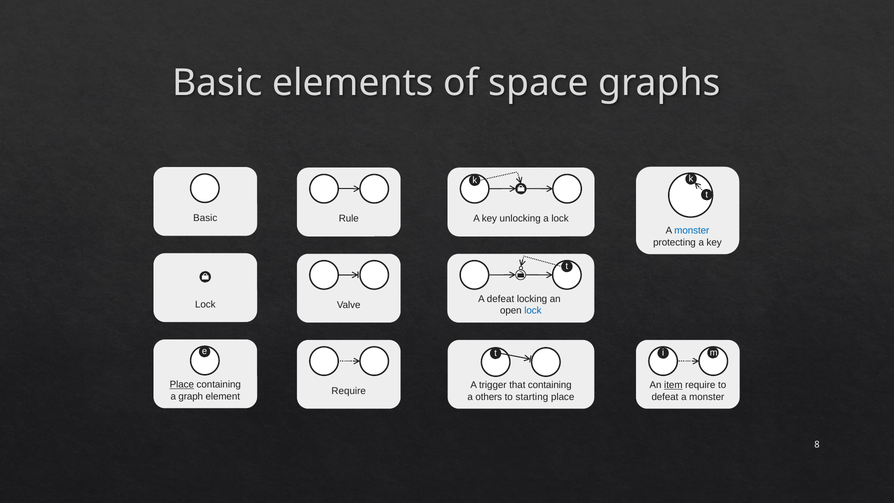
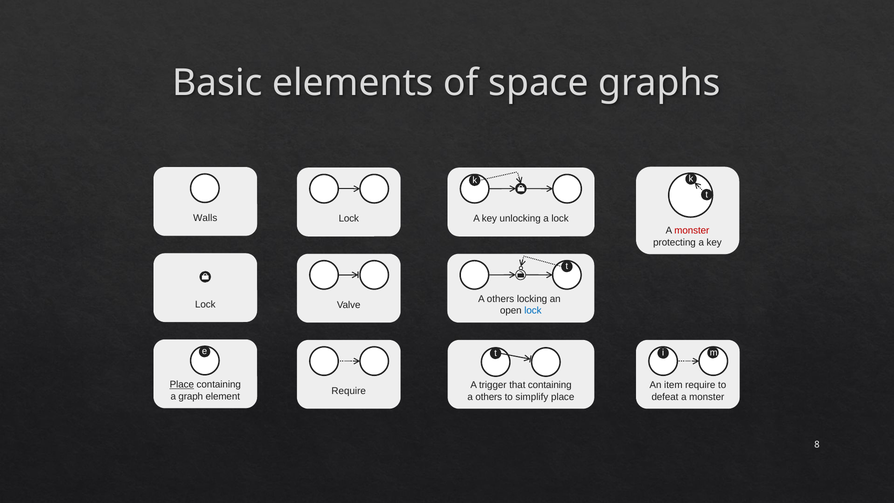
Basic at (205, 218): Basic -> Walls
Rule at (349, 219): Rule -> Lock
monster at (692, 231) colour: blue -> red
defeat at (501, 299): defeat -> others
item underline: present -> none
starting: starting -> simplify
